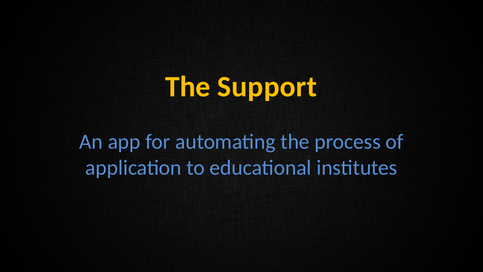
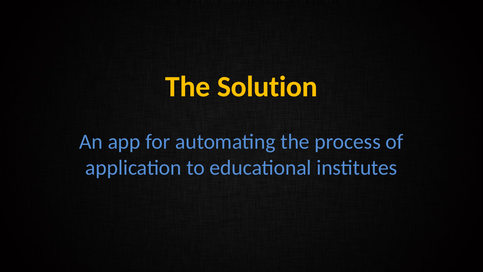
Support: Support -> Solution
